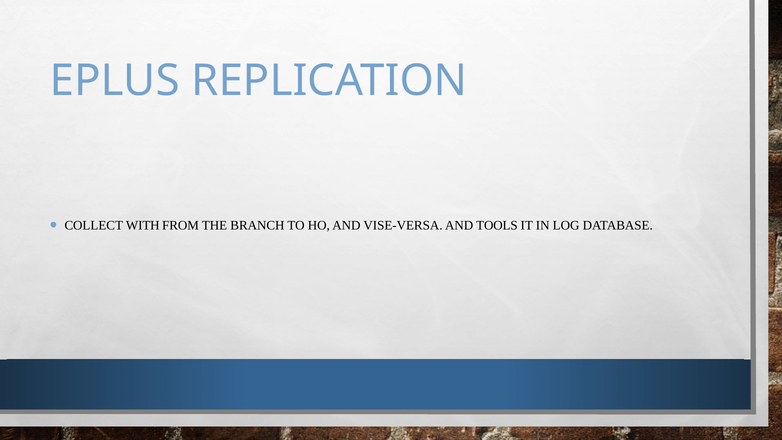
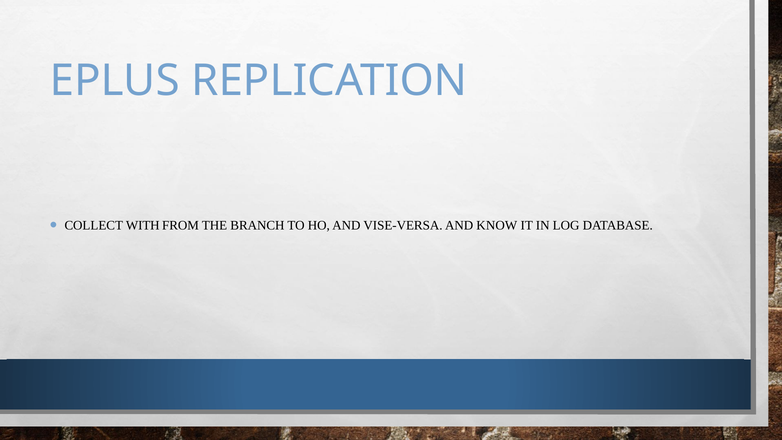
TOOLS: TOOLS -> KNOW
